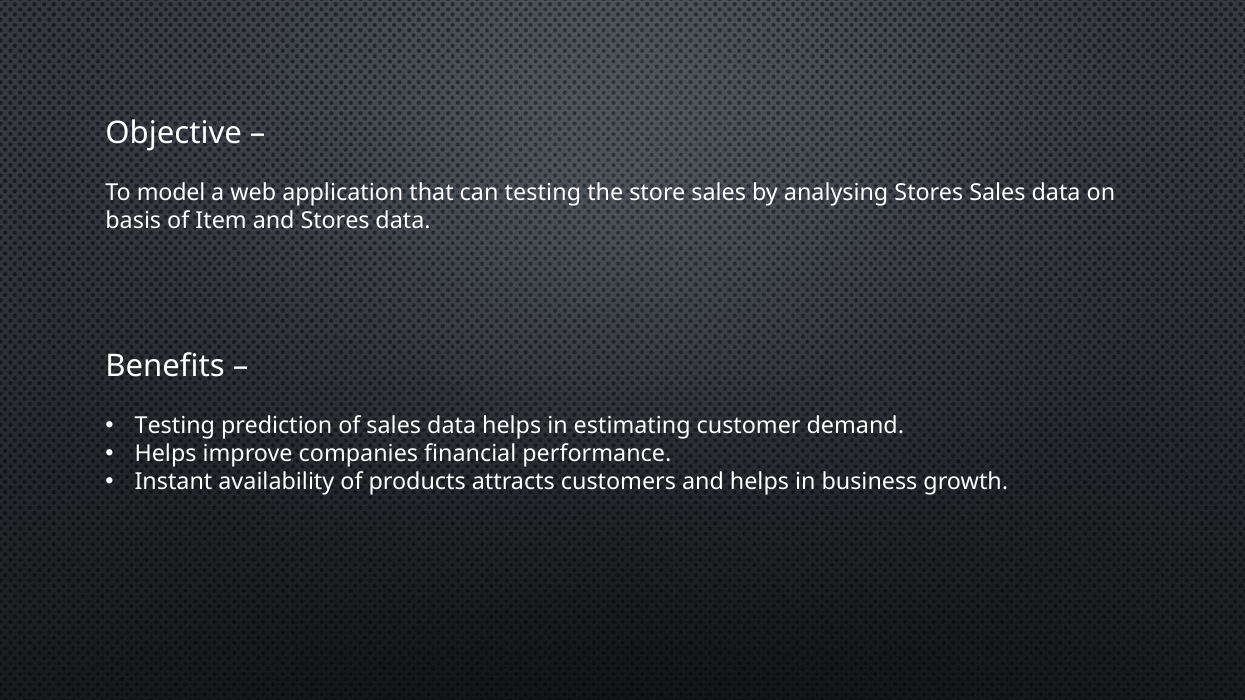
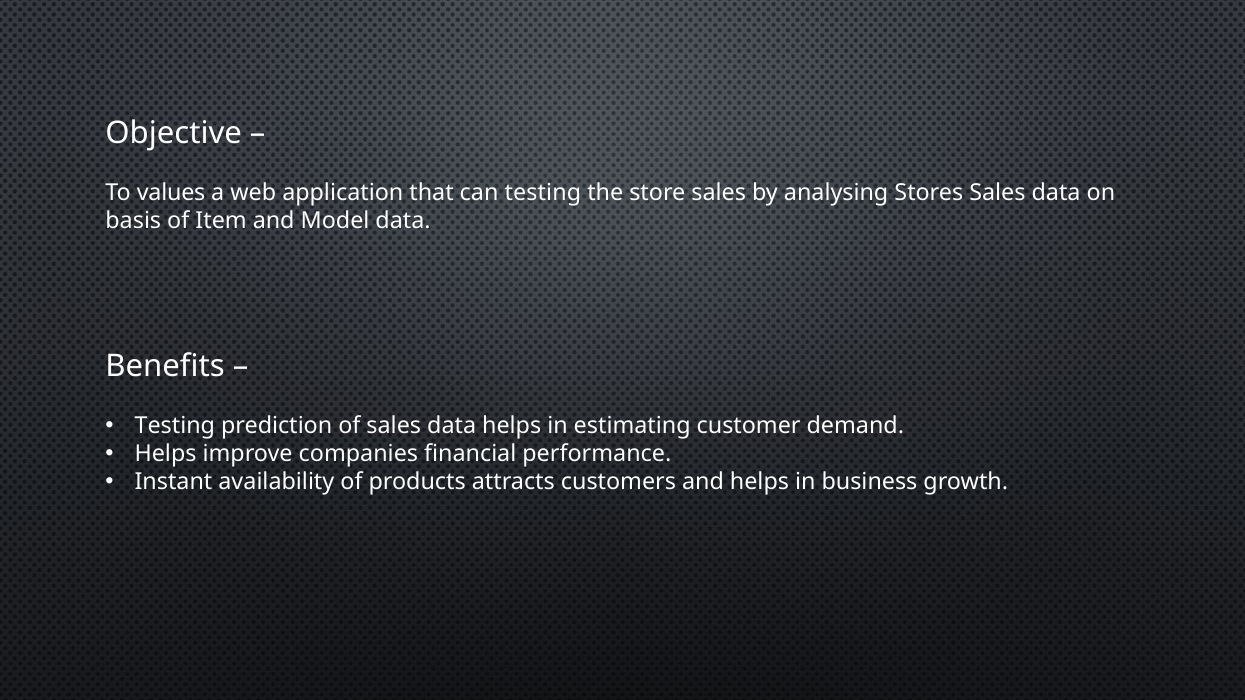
model: model -> values
and Stores: Stores -> Model
